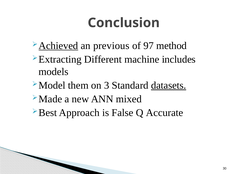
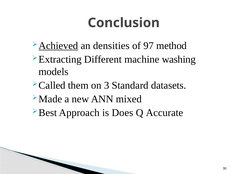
previous: previous -> densities
includes: includes -> washing
Model: Model -> Called
datasets underline: present -> none
False: False -> Does
